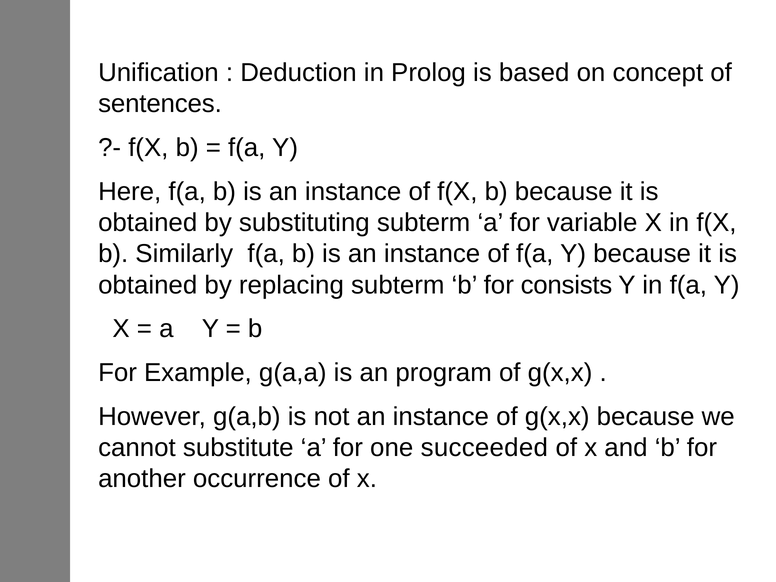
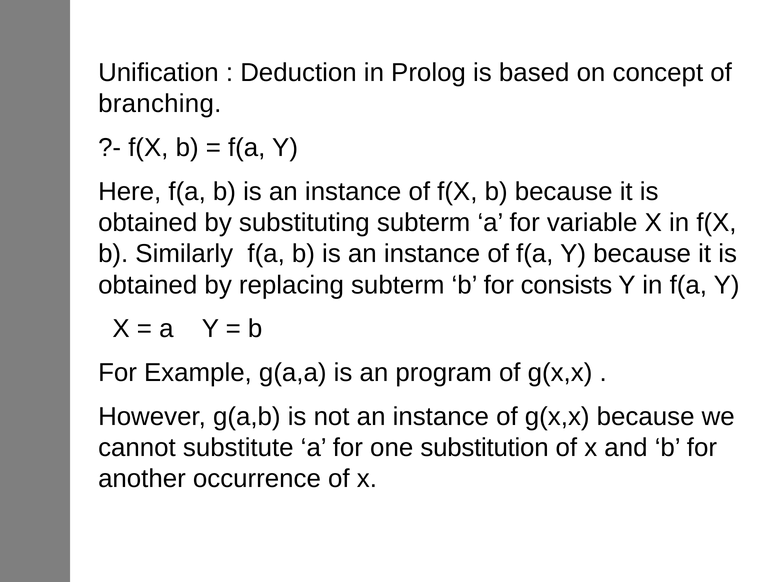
sentences: sentences -> branching
succeeded: succeeded -> substitution
